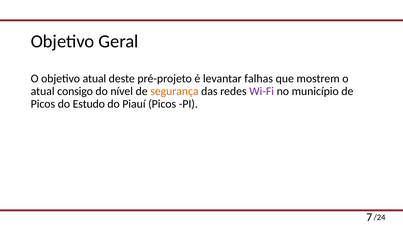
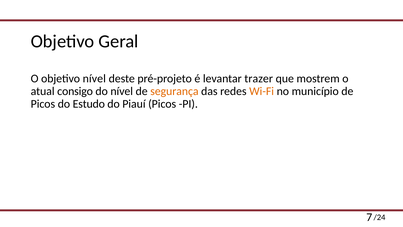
objetivo atual: atual -> nível
falhas: falhas -> trazer
Wi-Fi colour: purple -> orange
